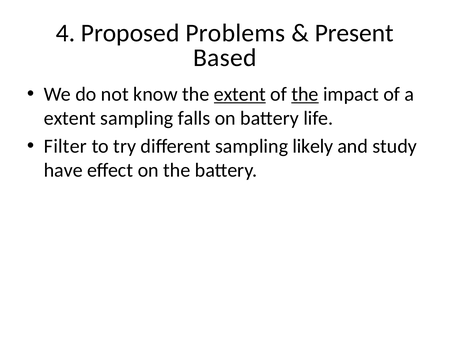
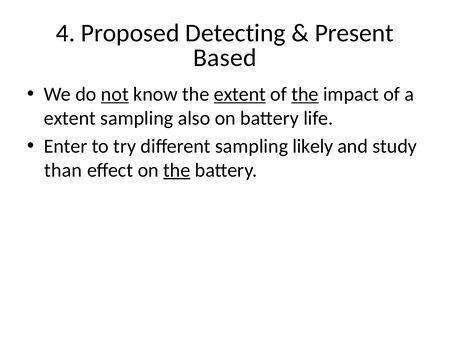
Problems: Problems -> Detecting
not underline: none -> present
falls: falls -> also
Filter: Filter -> Enter
have: have -> than
the at (177, 170) underline: none -> present
